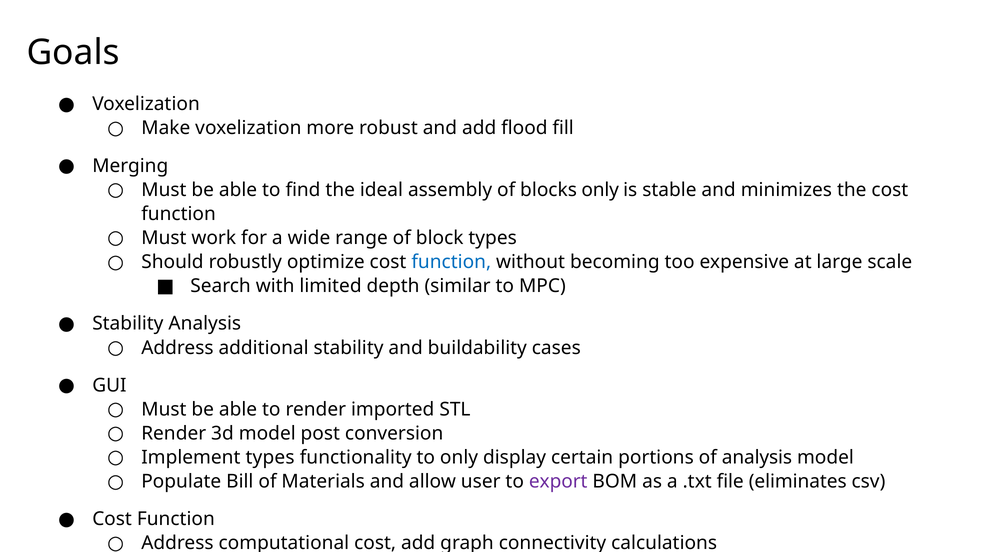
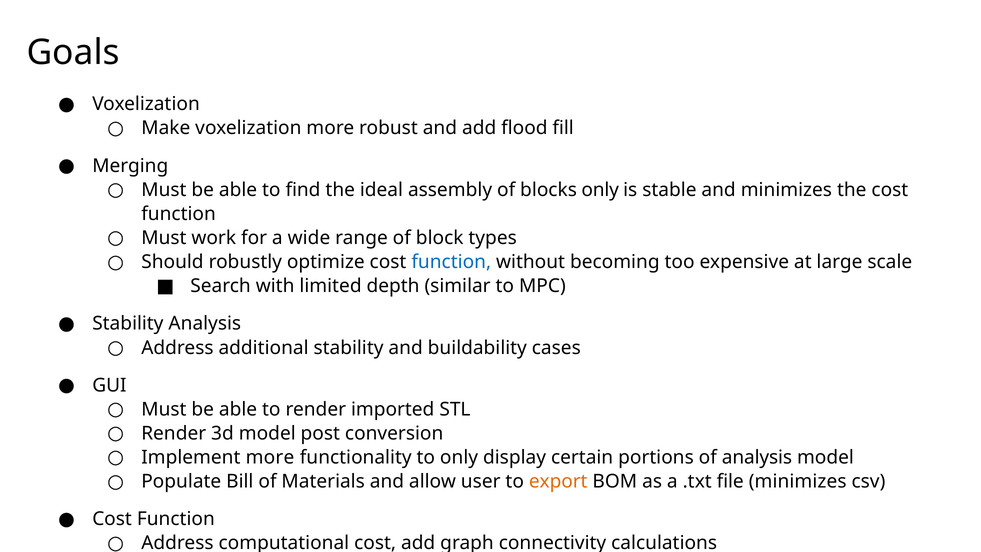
Implement types: types -> more
export colour: purple -> orange
file eliminates: eliminates -> minimizes
